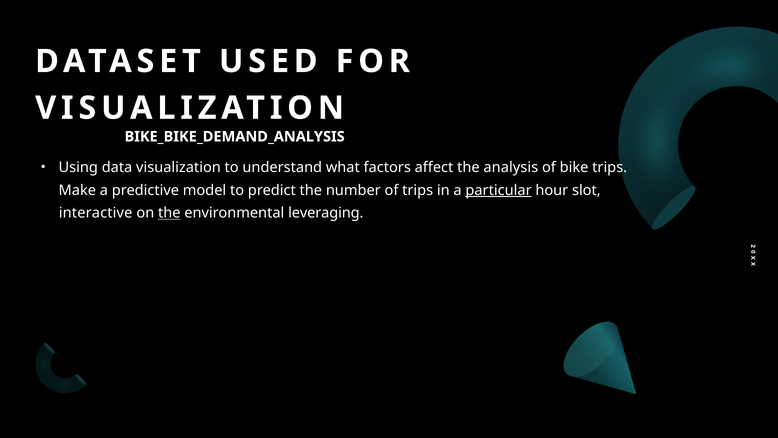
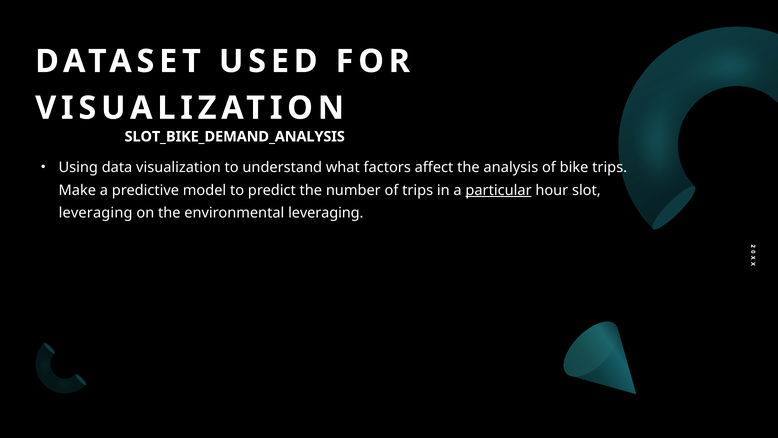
BIKE_BIKE_DEMAND_ANALYSIS: BIKE_BIKE_DEMAND_ANALYSIS -> SLOT_BIKE_DEMAND_ANALYSIS
interactive at (96, 213): interactive -> leveraging
the at (169, 213) underline: present -> none
